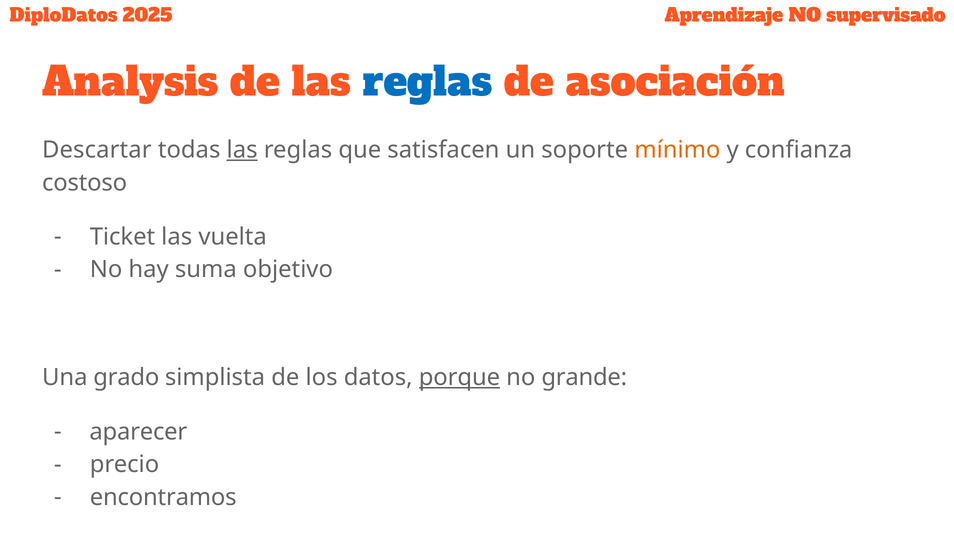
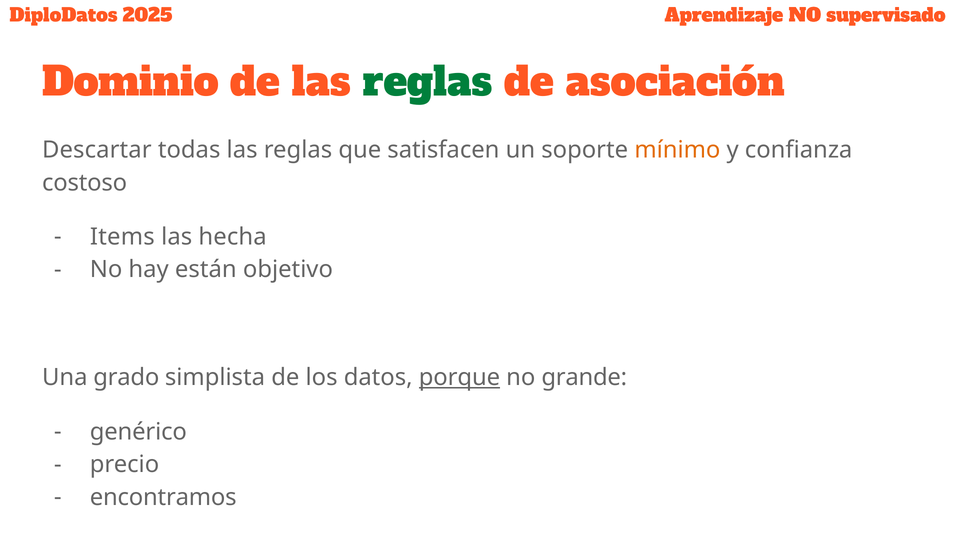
Analysis: Analysis -> Dominio
reglas at (427, 83) colour: blue -> green
las at (242, 150) underline: present -> none
Ticket: Ticket -> Items
vuelta: vuelta -> hecha
suma: suma -> están
aparecer: aparecer -> genérico
